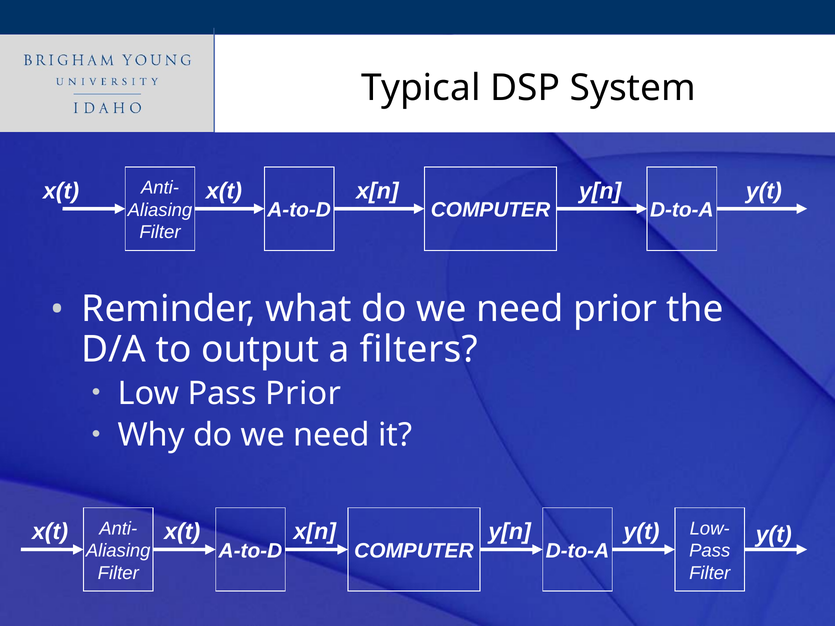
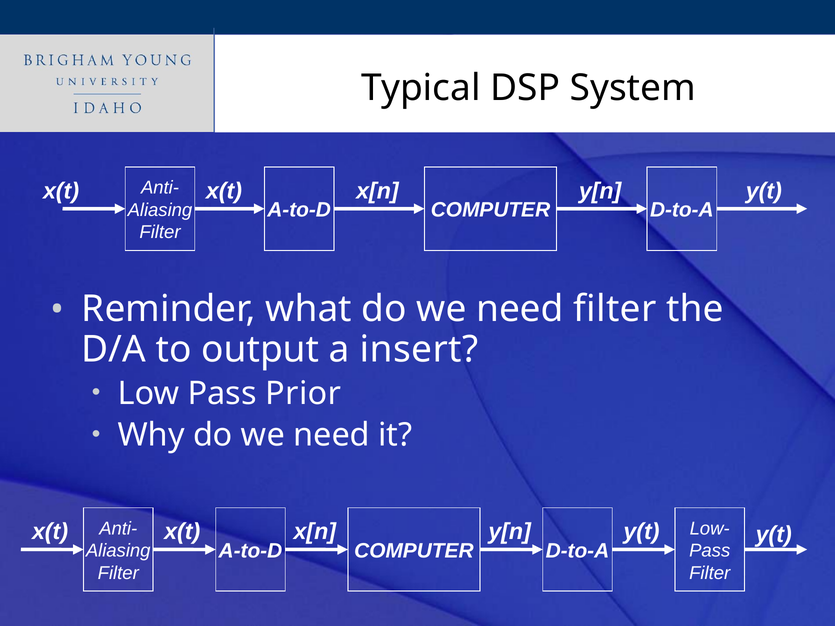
need prior: prior -> filter
filters: filters -> insert
